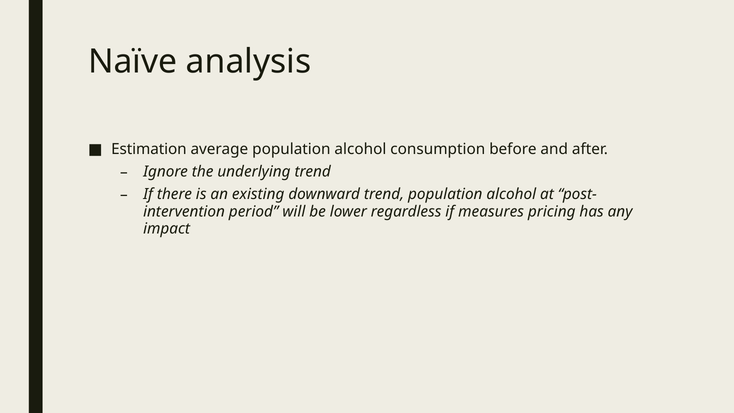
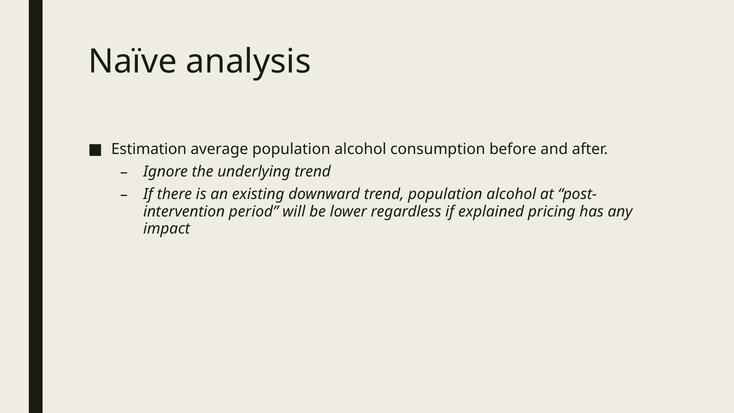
measures: measures -> explained
